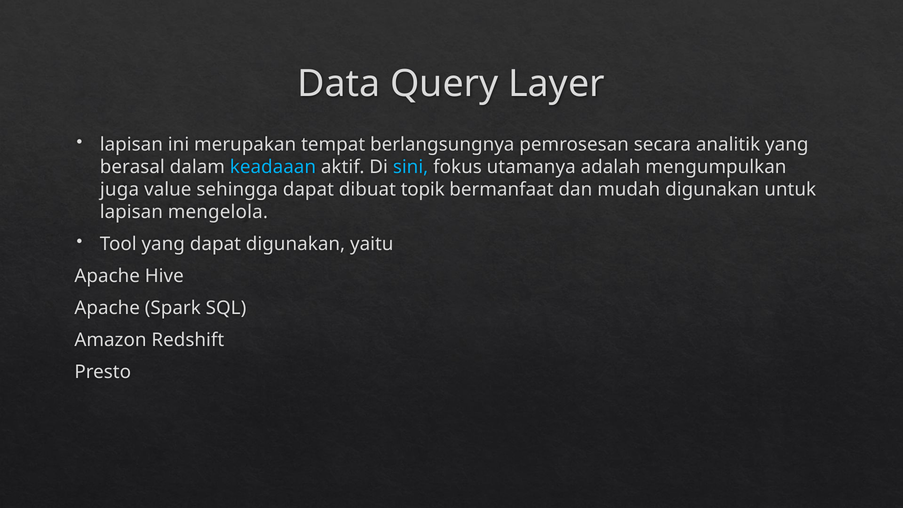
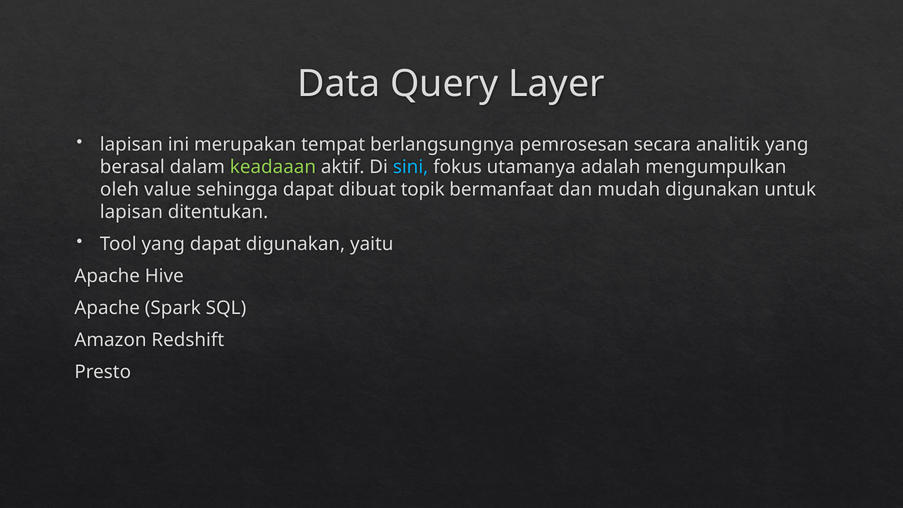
keadaaan colour: light blue -> light green
juga: juga -> oleh
mengelola: mengelola -> ditentukan
